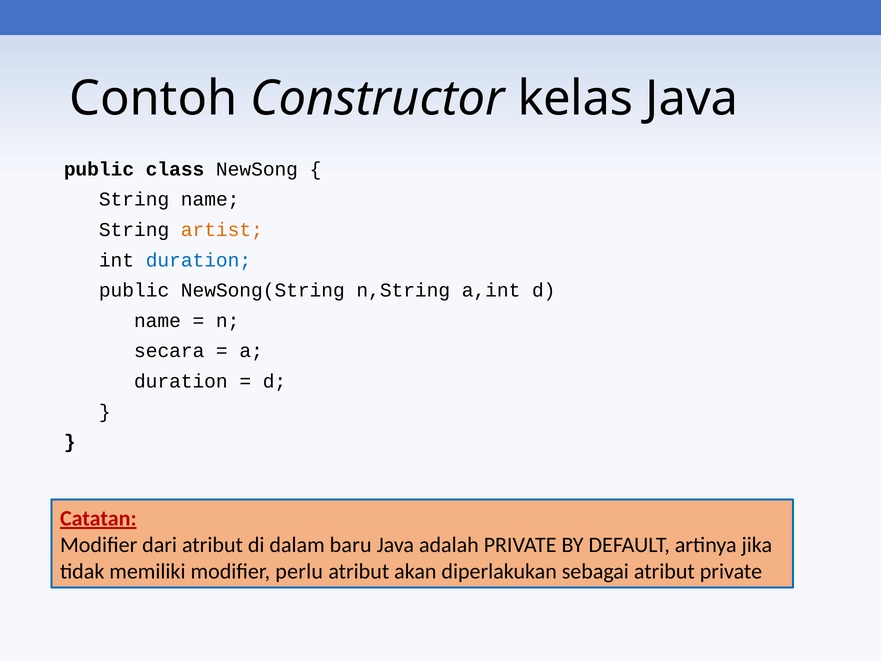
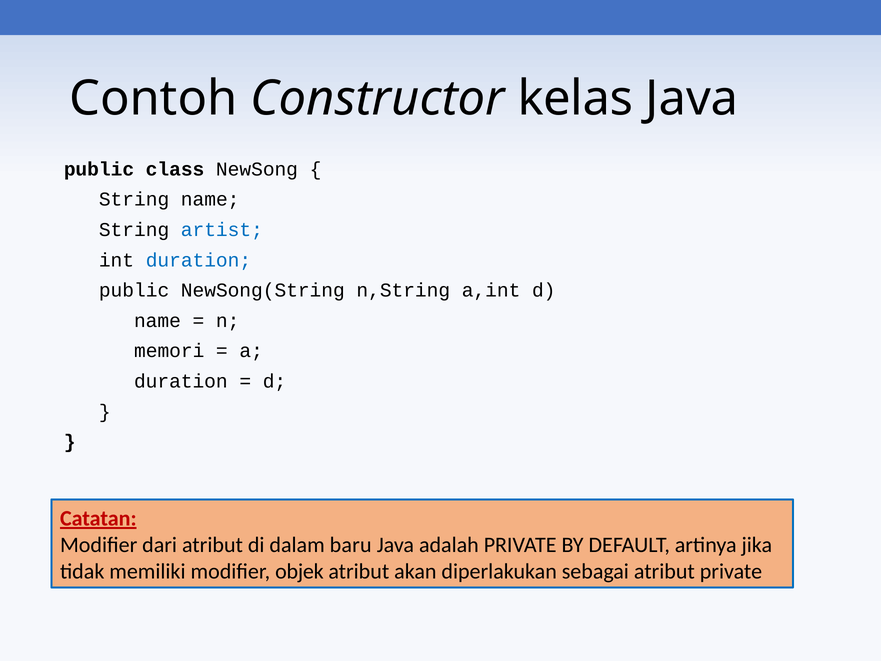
artist colour: orange -> blue
secara: secara -> memori
perlu: perlu -> objek
